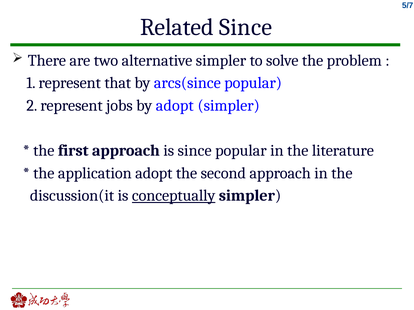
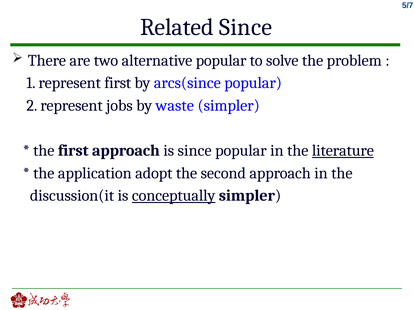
alternative simpler: simpler -> popular
represent that: that -> first
by adopt: adopt -> waste
literature underline: none -> present
